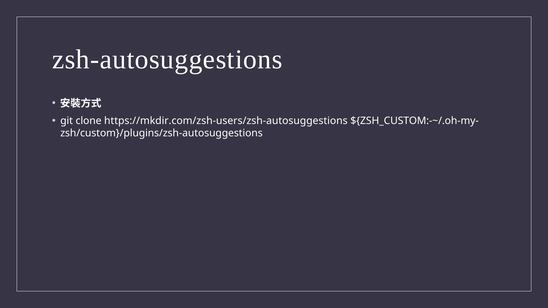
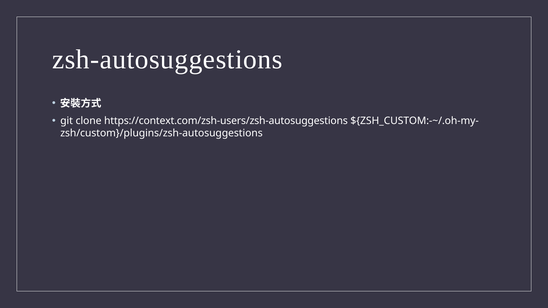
https://mkdir.com/zsh-users/zsh-autosuggestions: https://mkdir.com/zsh-users/zsh-autosuggestions -> https://context.com/zsh-users/zsh-autosuggestions
